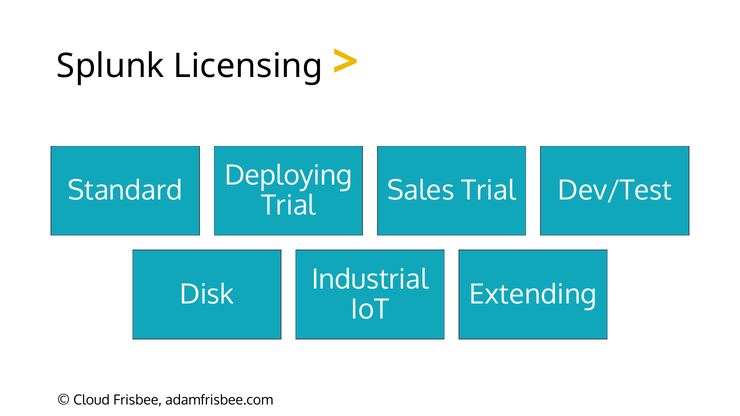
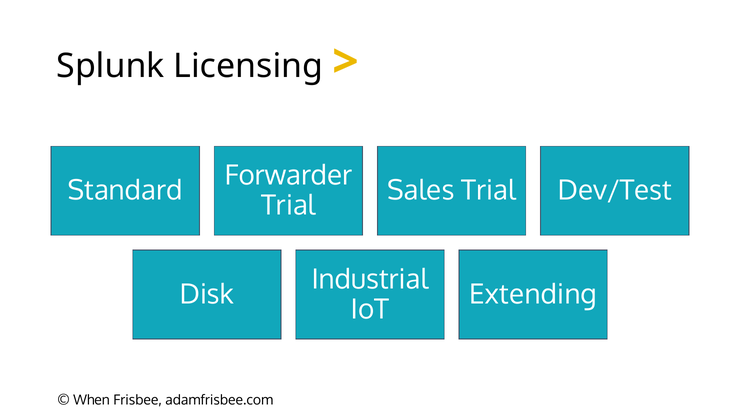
Deploying: Deploying -> Forwarder
Cloud: Cloud -> When
